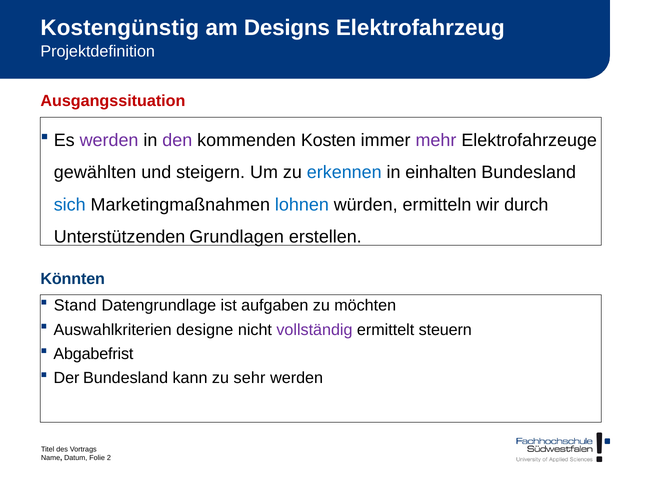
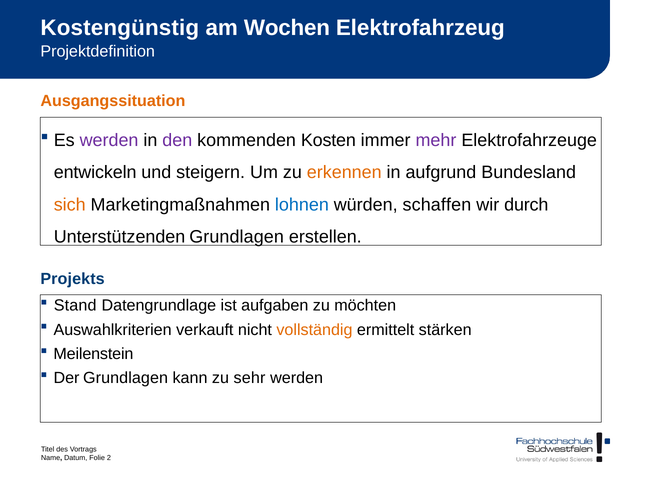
Designs: Designs -> Wochen
Ausgangssituation colour: red -> orange
gewählten: gewählten -> entwickeln
erkennen colour: blue -> orange
einhalten: einhalten -> aufgrund
sich colour: blue -> orange
ermitteln: ermitteln -> schaffen
Könnten: Könnten -> Projekts
designe: designe -> verkauft
vollständig colour: purple -> orange
steuern: steuern -> stärken
Abgabefrist: Abgabefrist -> Meilenstein
Der Bundesland: Bundesland -> Grundlagen
